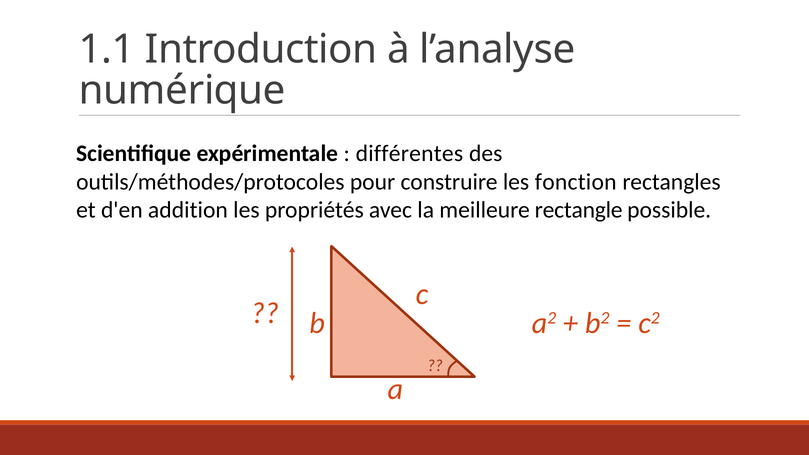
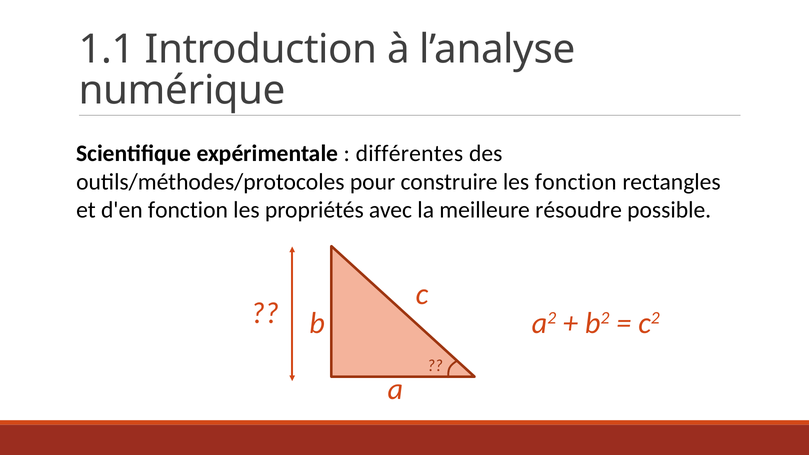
d'en addition: addition -> fonction
rectangle: rectangle -> résoudre
